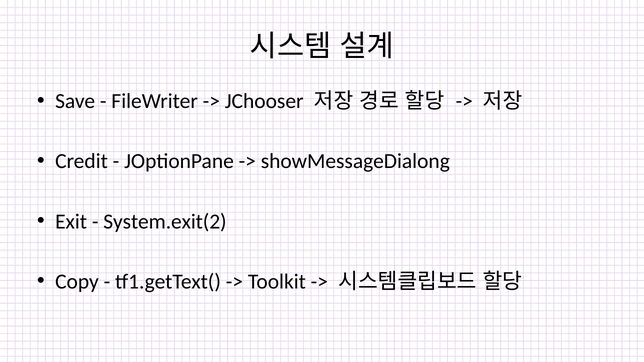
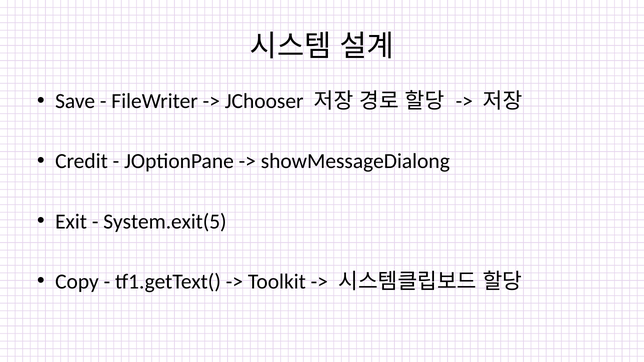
System.exit(2: System.exit(2 -> System.exit(5
